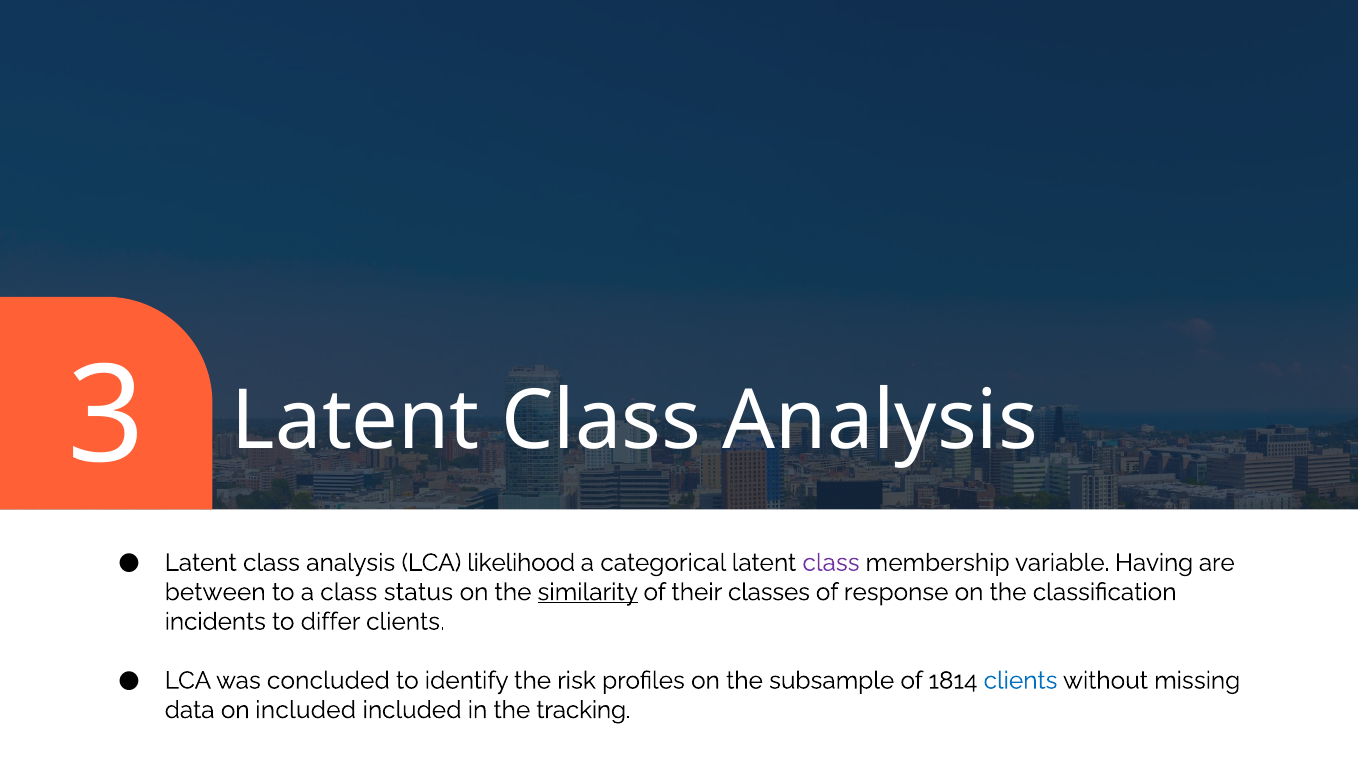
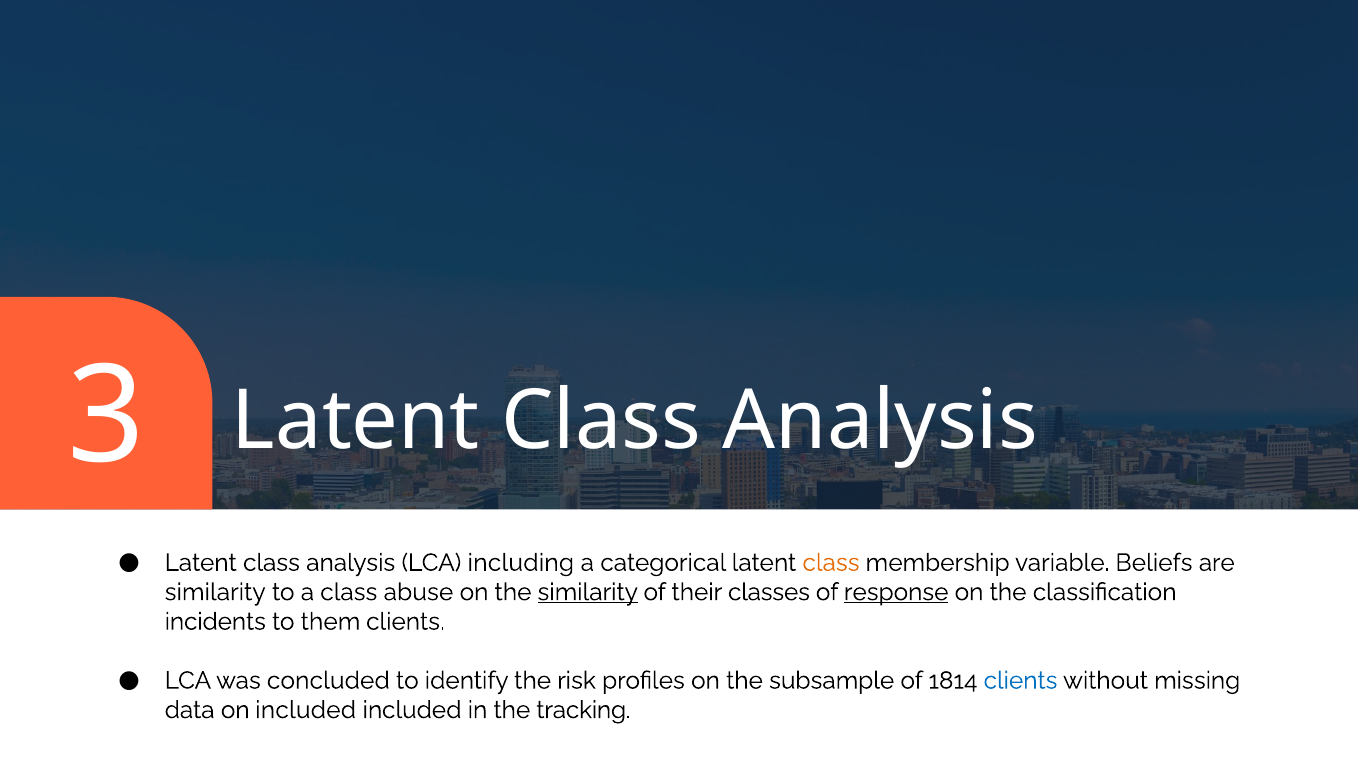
likelihood: likelihood -> including
class at (831, 563) colour: purple -> orange
Having: Having -> Beliefs
between at (215, 592): between -> similarity
status: status -> abuse
response underline: none -> present
differ: differ -> them
